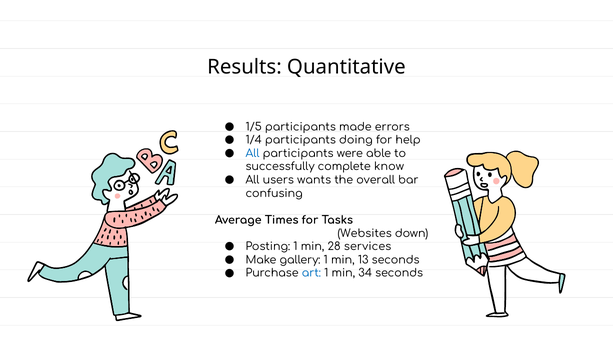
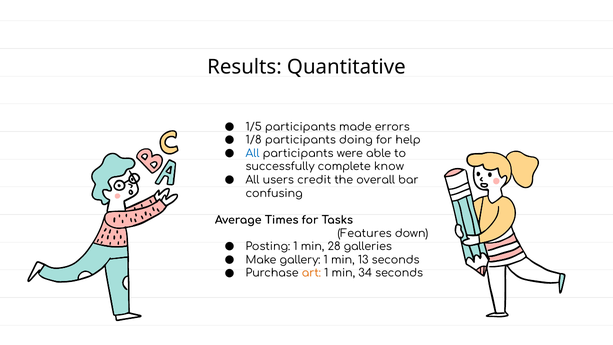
1/4: 1/4 -> 1/8
wants: wants -> credit
Websites: Websites -> Features
services: services -> galleries
art colour: blue -> orange
